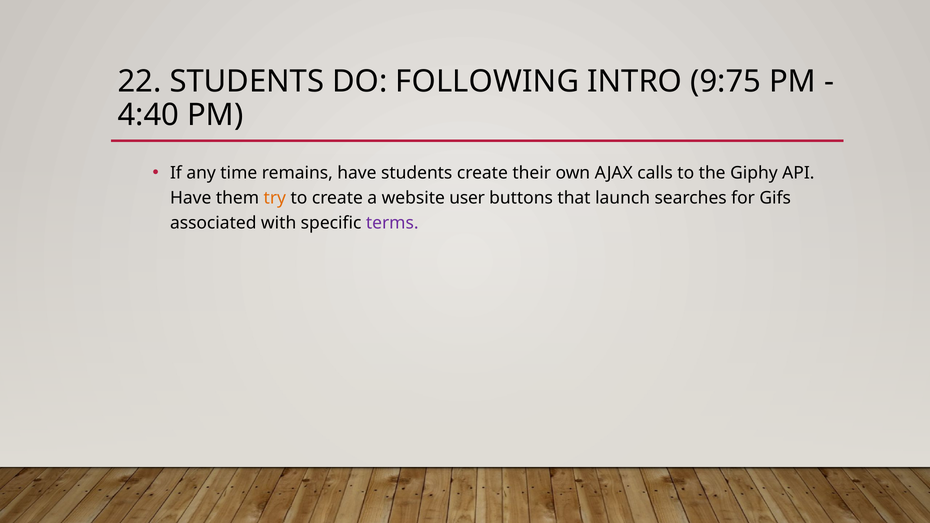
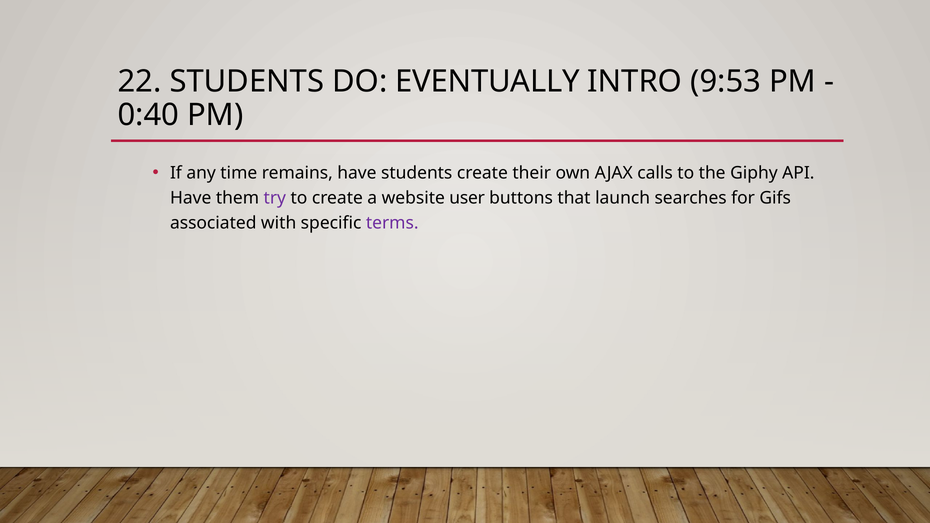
FOLLOWING: FOLLOWING -> EVENTUALLY
9:75: 9:75 -> 9:53
4:40: 4:40 -> 0:40
try colour: orange -> purple
